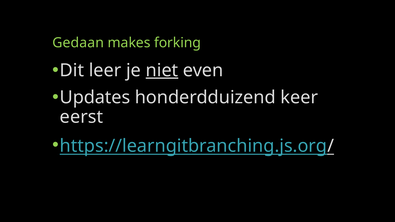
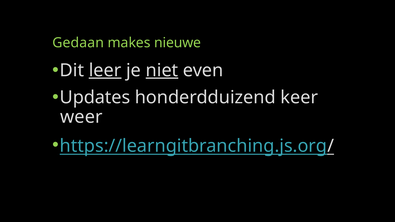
forking: forking -> nieuwe
leer underline: none -> present
eerst: eerst -> weer
